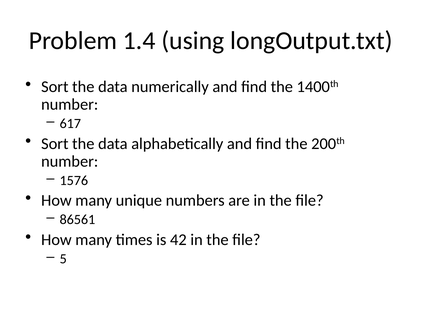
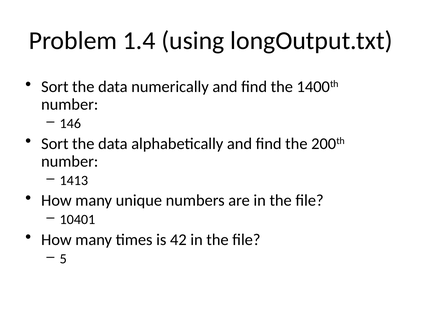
617: 617 -> 146
1576: 1576 -> 1413
86561: 86561 -> 10401
